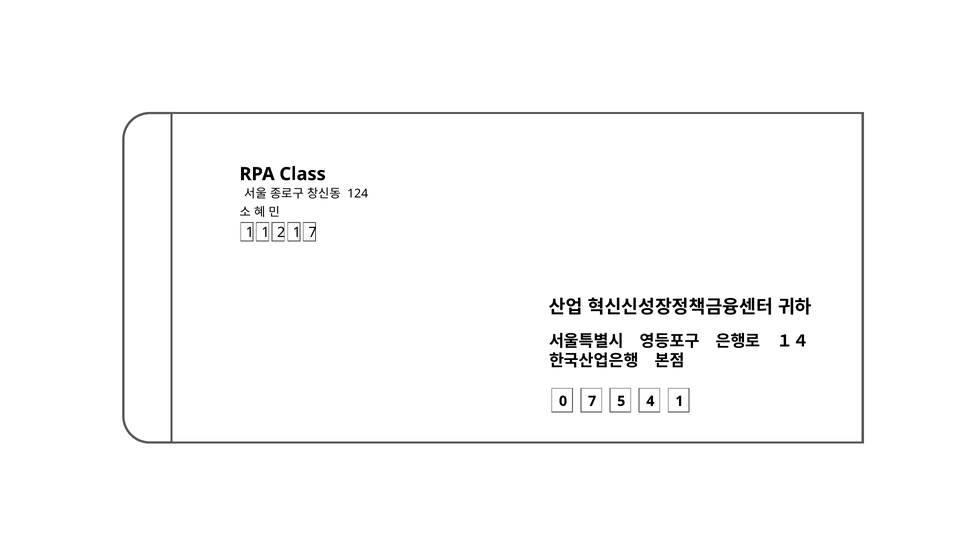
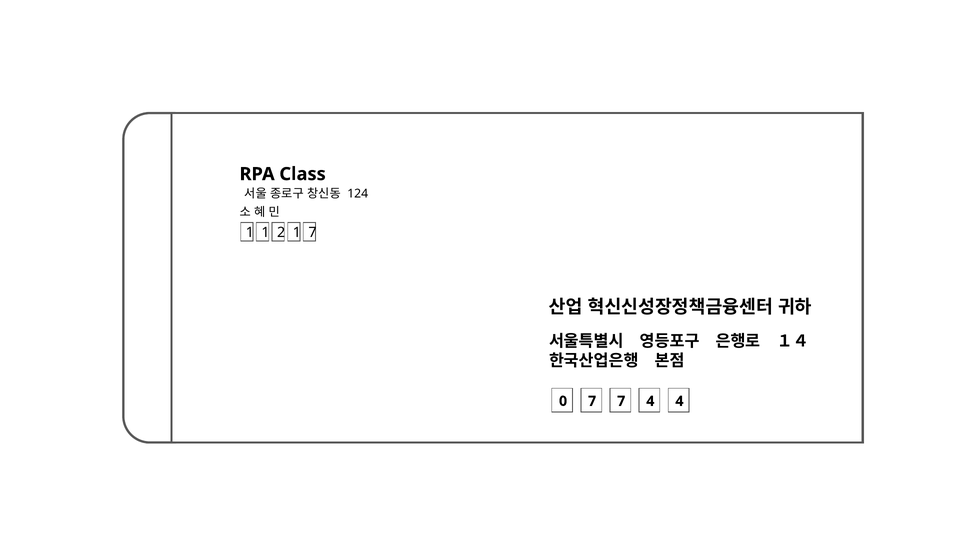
7 5: 5 -> 7
4 1: 1 -> 4
